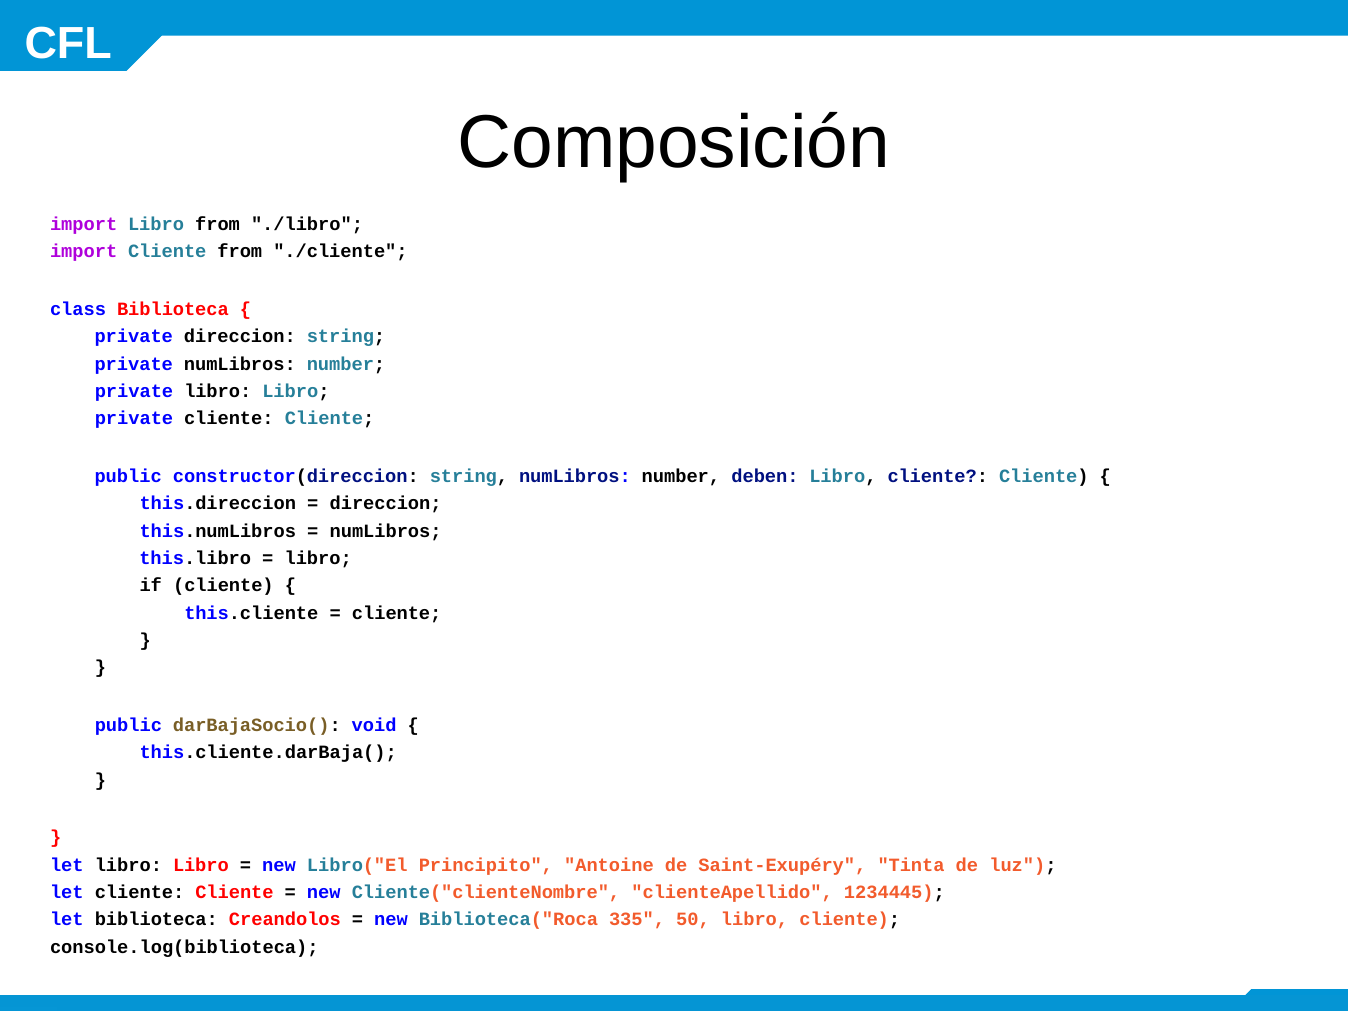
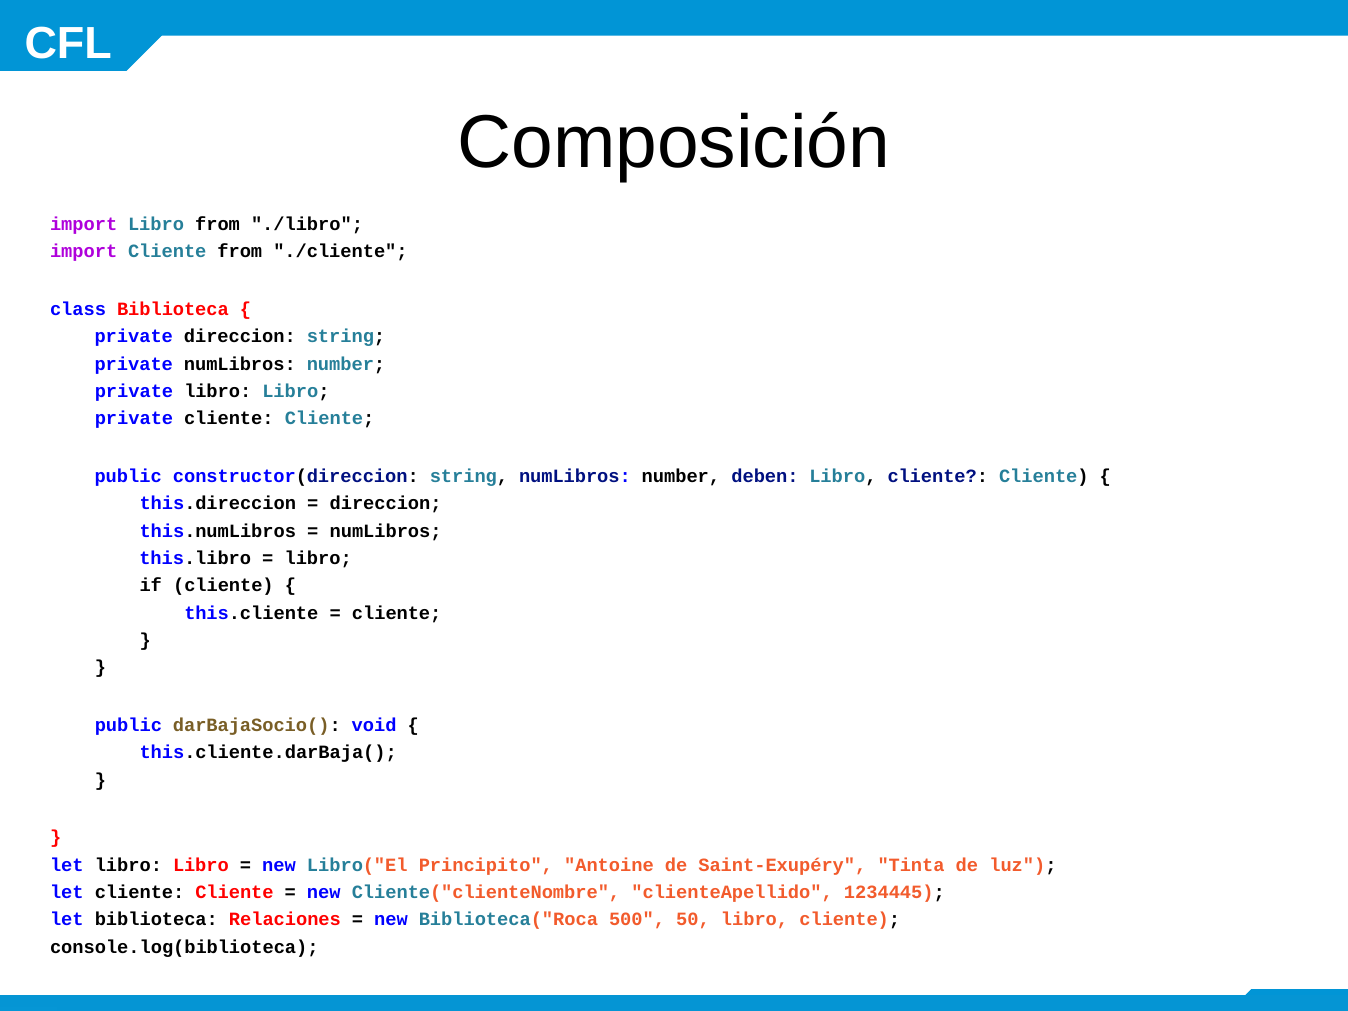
Creandolos: Creandolos -> Relaciones
335: 335 -> 500
